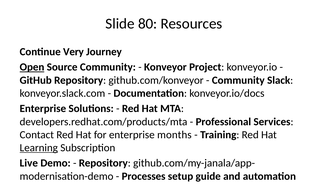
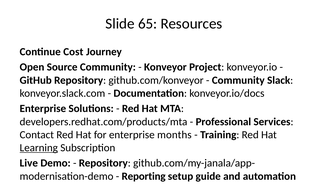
80: 80 -> 65
Very: Very -> Cost
Open underline: present -> none
Processes: Processes -> Reporting
